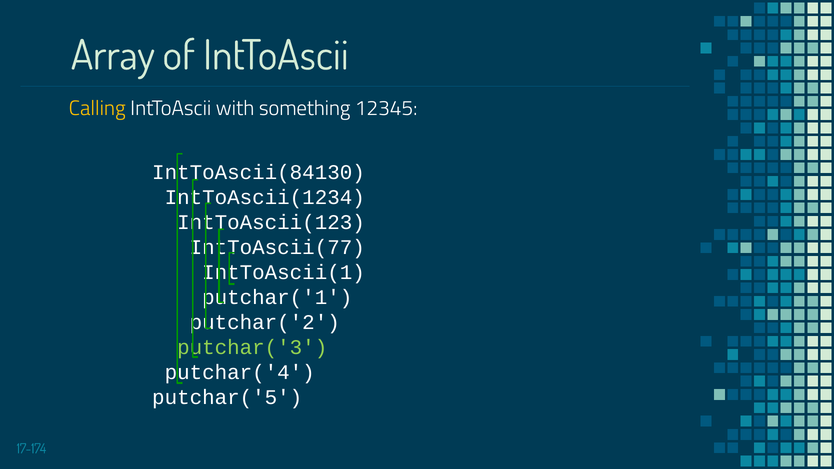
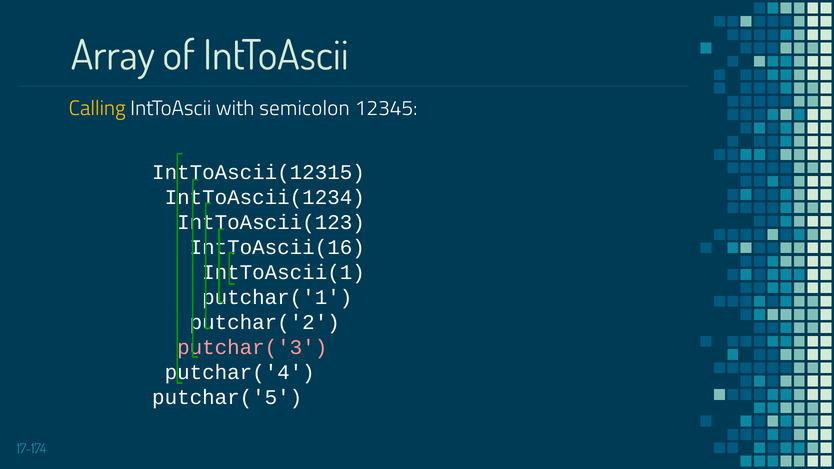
something: something -> semicolon
IntToAscii(84130: IntToAscii(84130 -> IntToAscii(12315
IntToAscii(77: IntToAscii(77 -> IntToAscii(16
putchar('3 colour: light green -> pink
